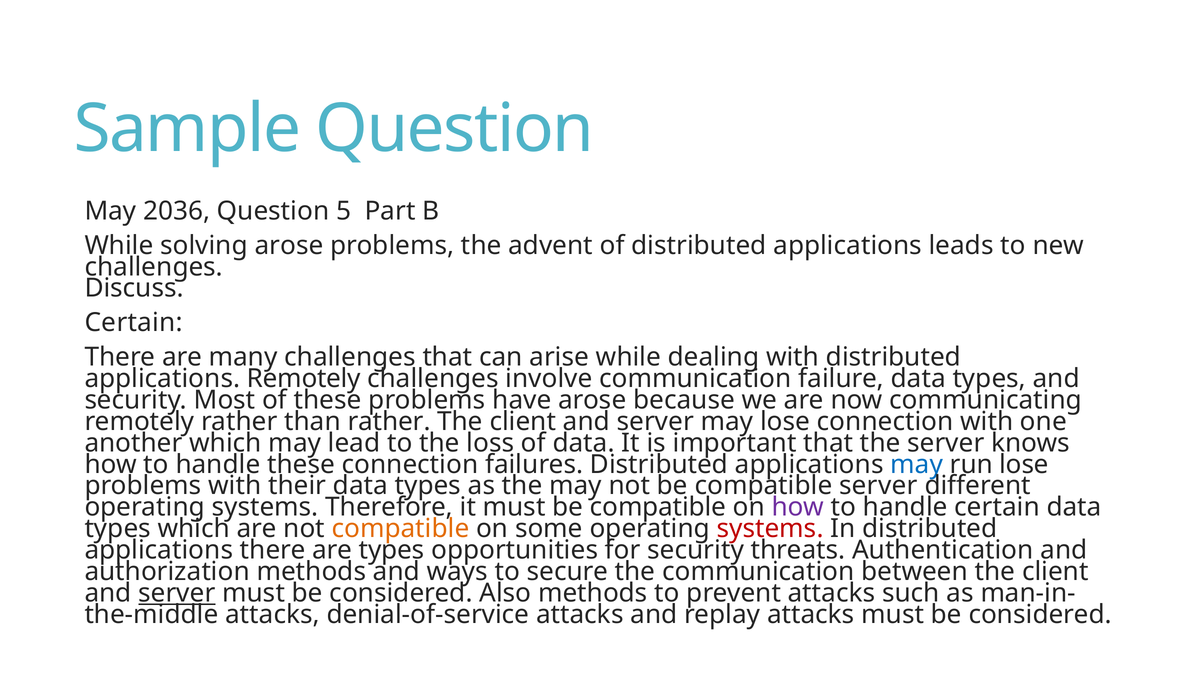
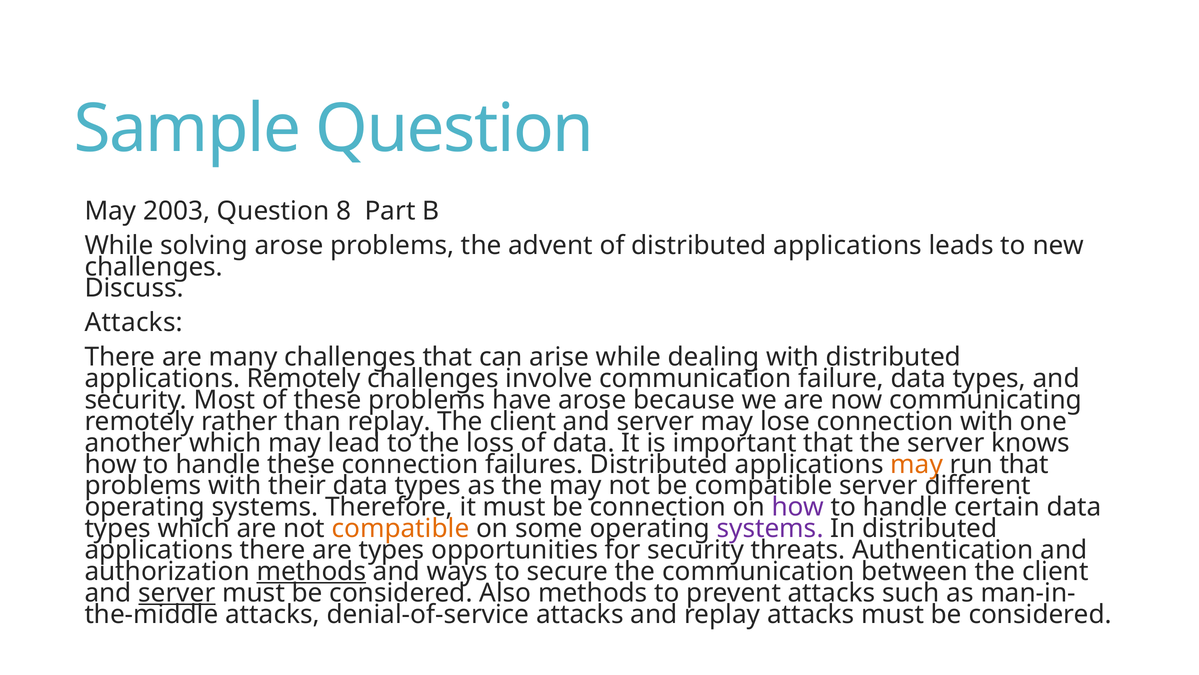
2036: 2036 -> 2003
5: 5 -> 8
Certain at (134, 322): Certain -> Attacks
than rather: rather -> replay
may at (917, 464) colour: blue -> orange
run lose: lose -> that
must be compatible: compatible -> connection
systems at (770, 528) colour: red -> purple
methods at (311, 571) underline: none -> present
